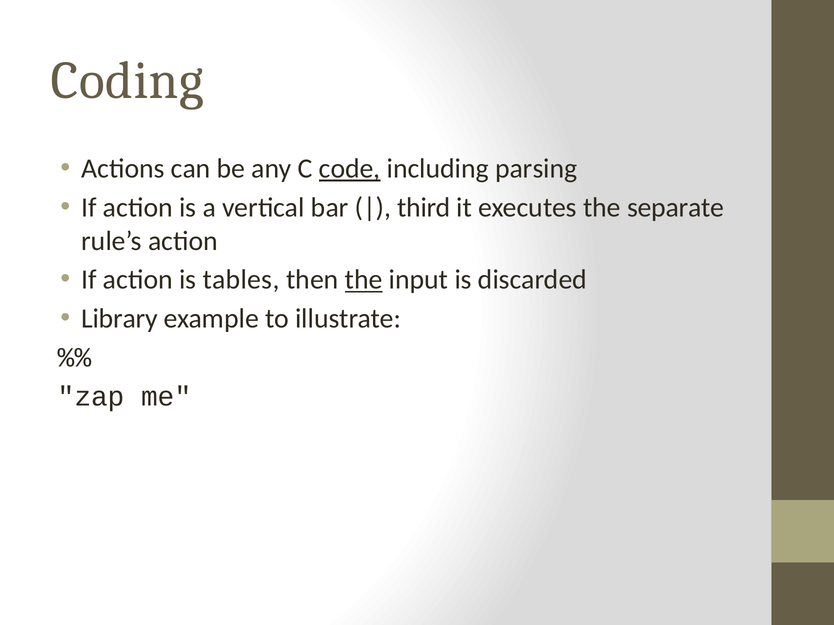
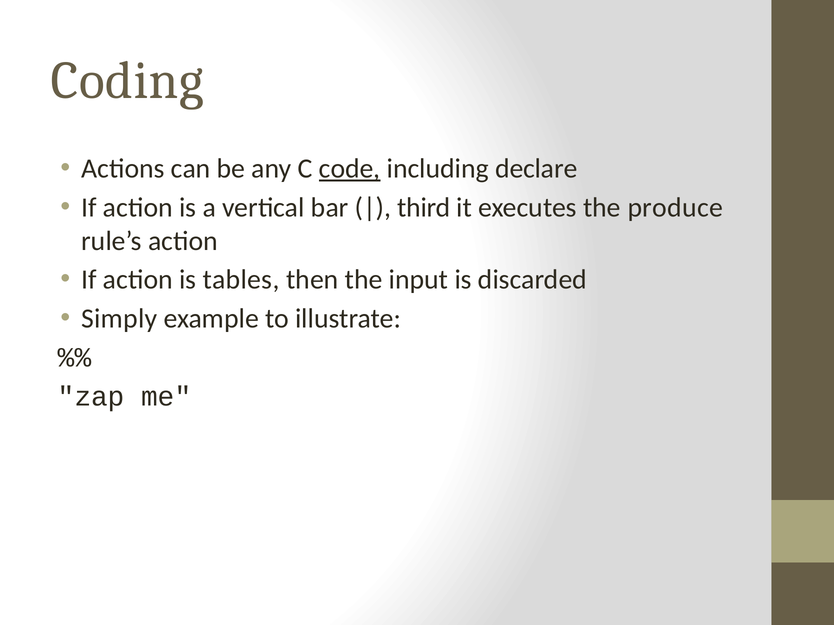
parsing: parsing -> declare
separate: separate -> produce
the at (364, 280) underline: present -> none
Library: Library -> Simply
